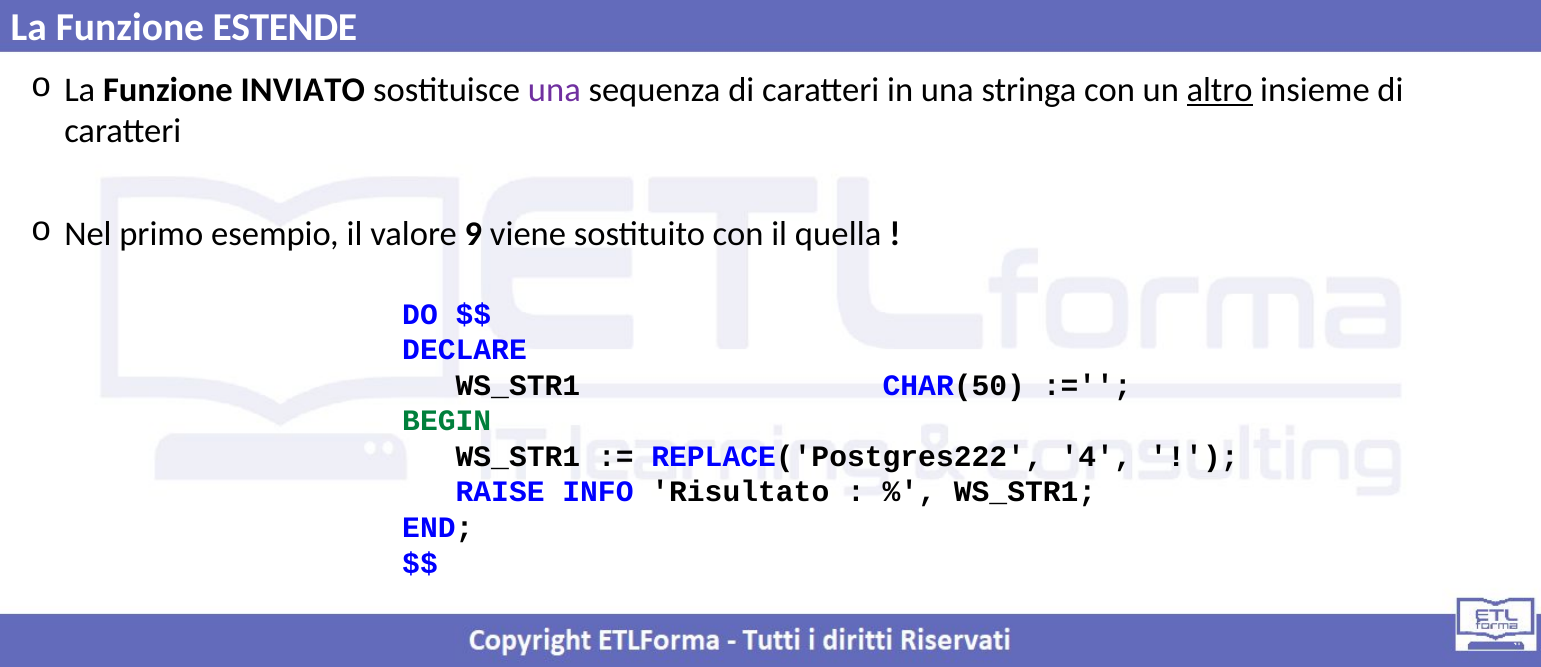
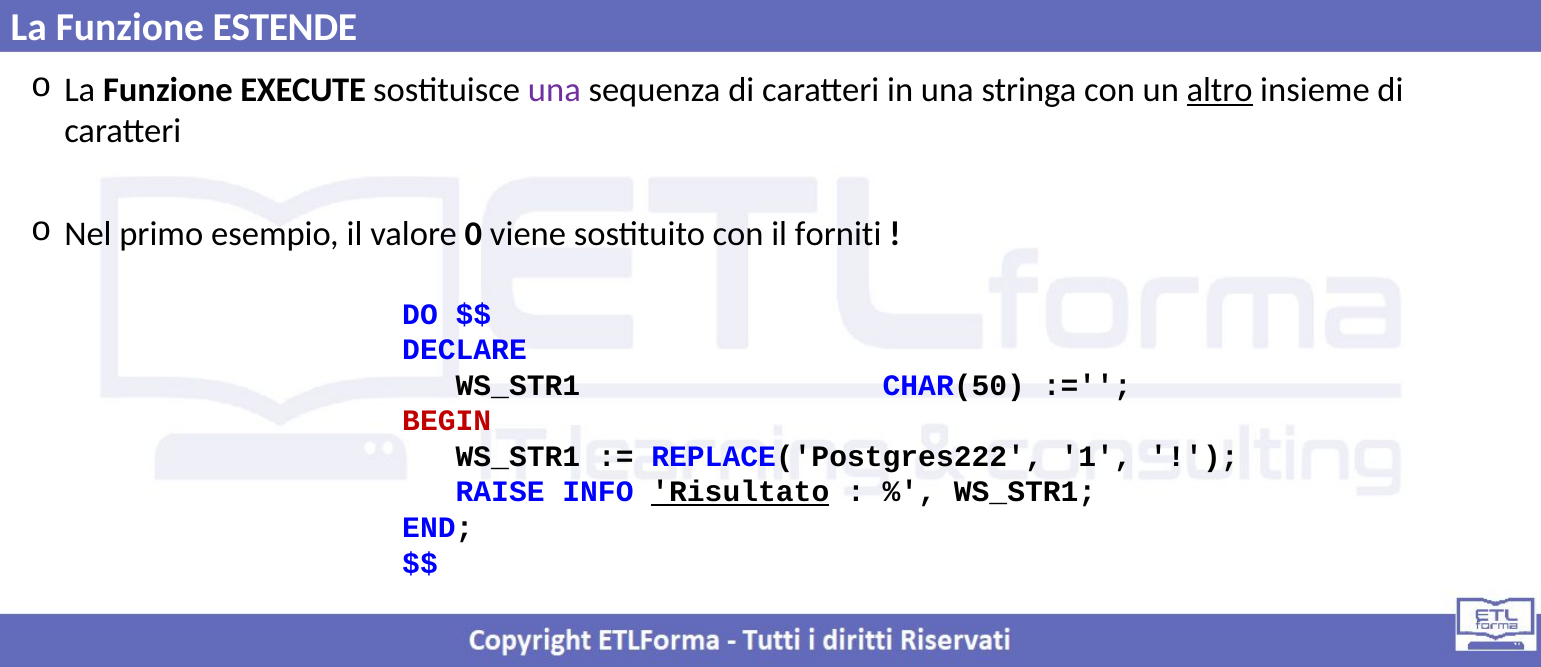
INVIATO: INVIATO -> EXECUTE
9: 9 -> 0
quella: quella -> forniti
BEGIN colour: green -> red
4: 4 -> 1
Risultato underline: none -> present
